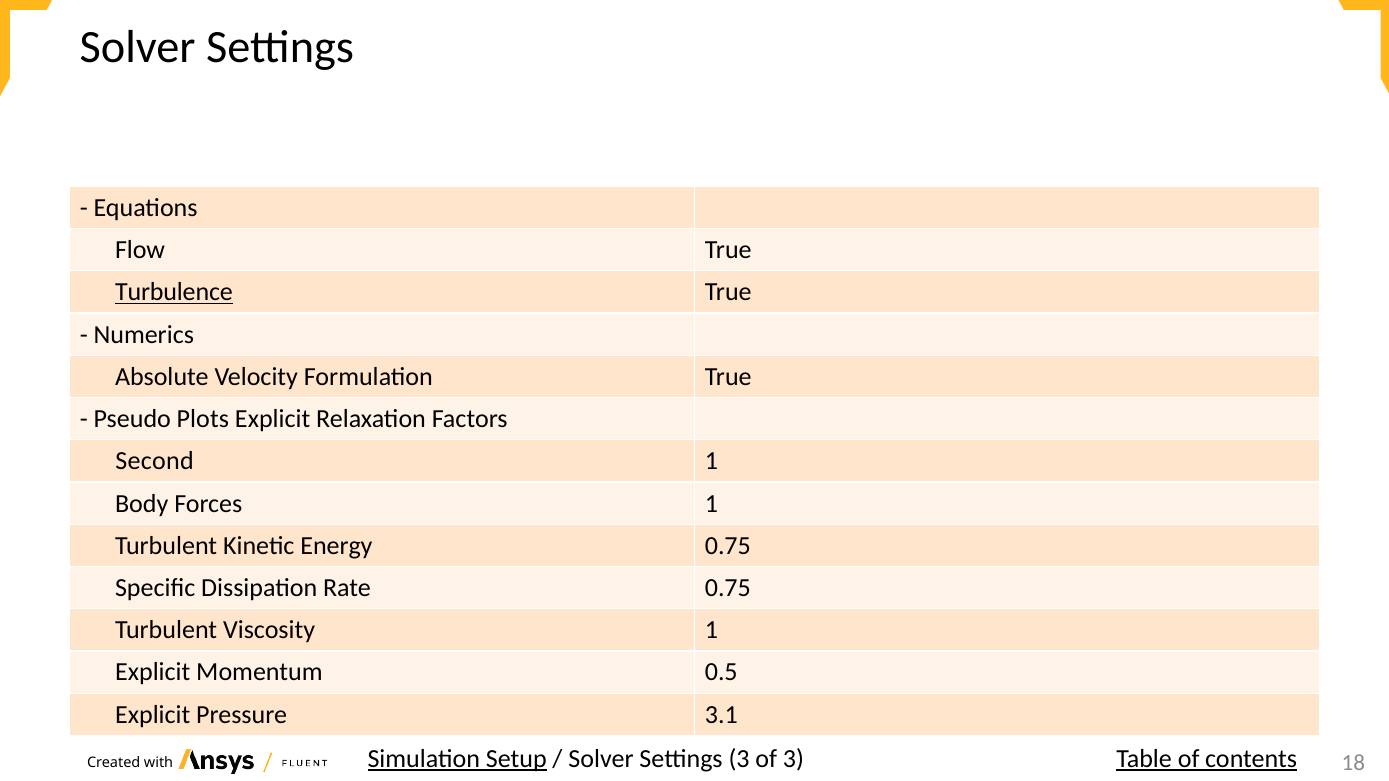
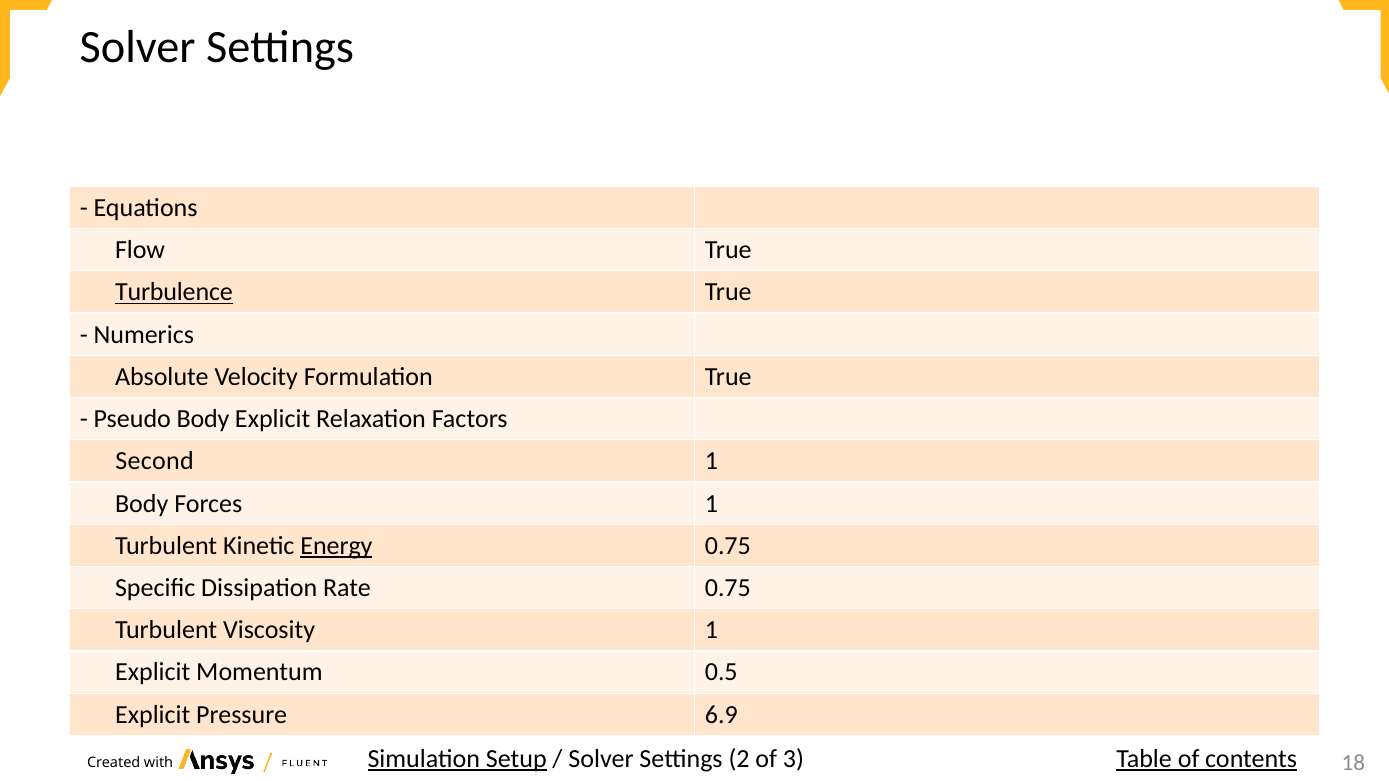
Pseudo Plots: Plots -> Body
Energy underline: none -> present
3.1: 3.1 -> 6.9
Settings 3: 3 -> 2
